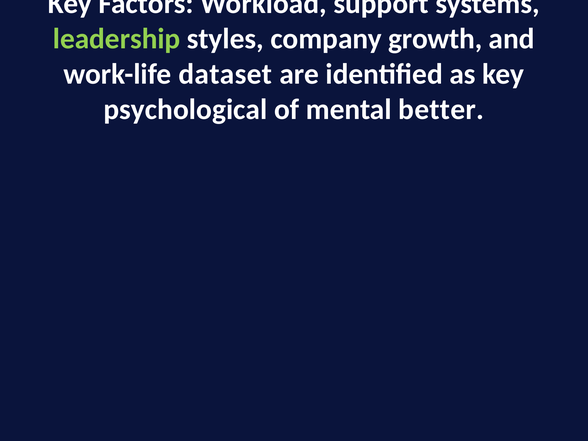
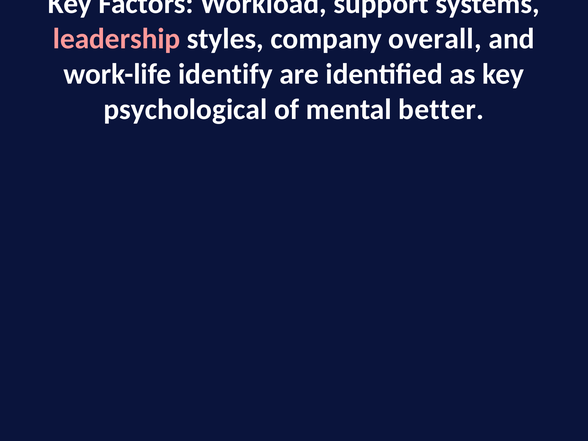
leadership colour: light green -> pink
growth: growth -> overall
dataset: dataset -> identify
